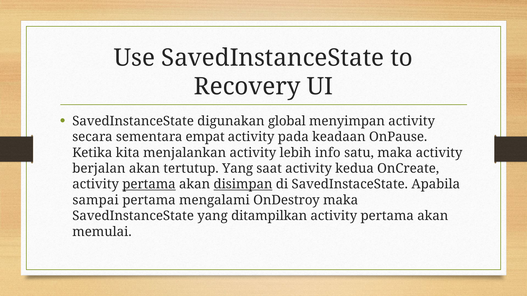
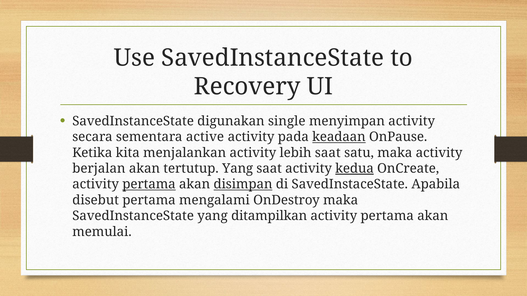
global: global -> single
empat: empat -> active
keadaan underline: none -> present
lebih info: info -> saat
kedua underline: none -> present
sampai: sampai -> disebut
